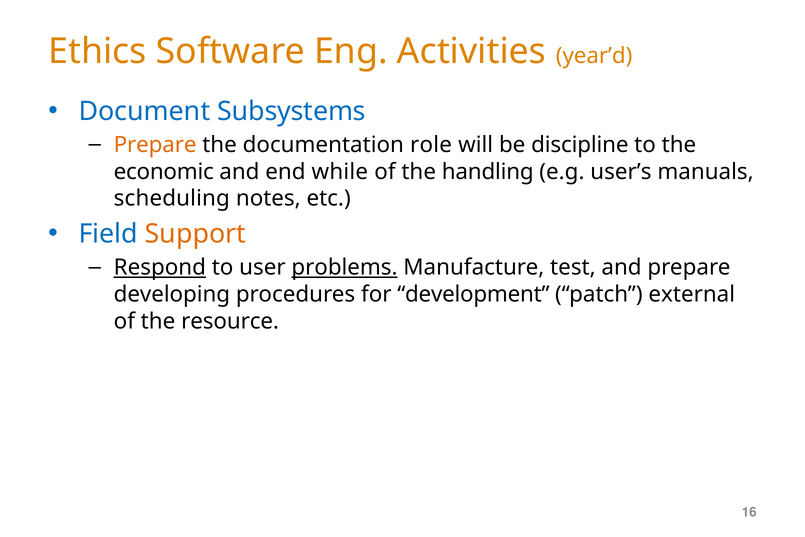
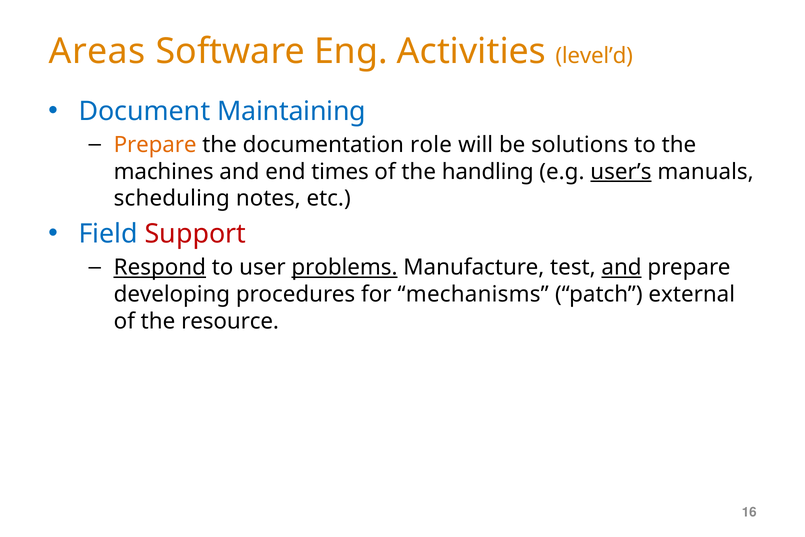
Ethics: Ethics -> Areas
year’d: year’d -> level’d
Subsystems: Subsystems -> Maintaining
discipline: discipline -> solutions
economic: economic -> machines
while: while -> times
user’s underline: none -> present
Support colour: orange -> red
and at (622, 267) underline: none -> present
development: development -> mechanisms
